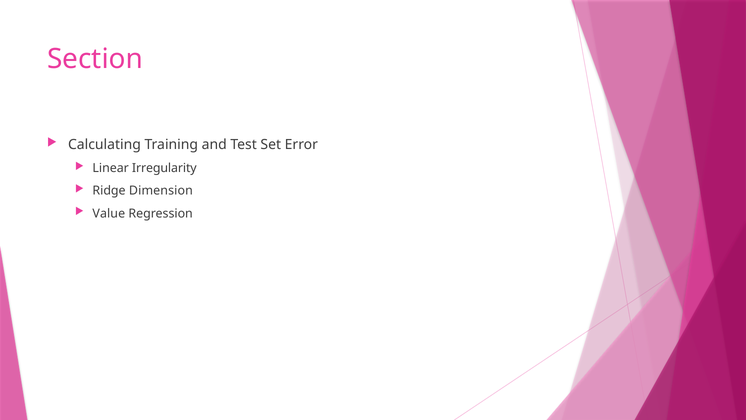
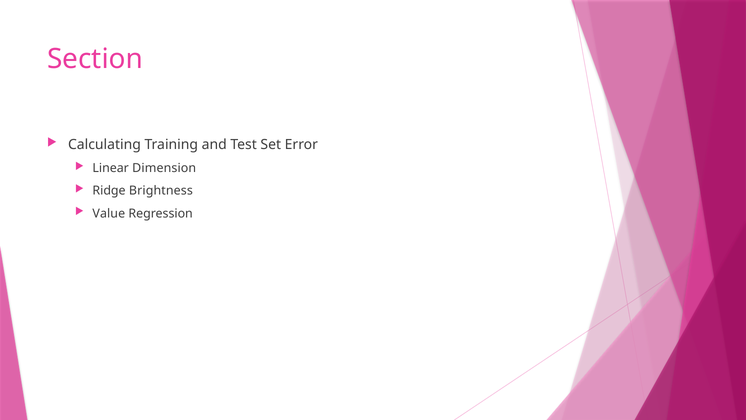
Irregularity: Irregularity -> Dimension
Dimension: Dimension -> Brightness
